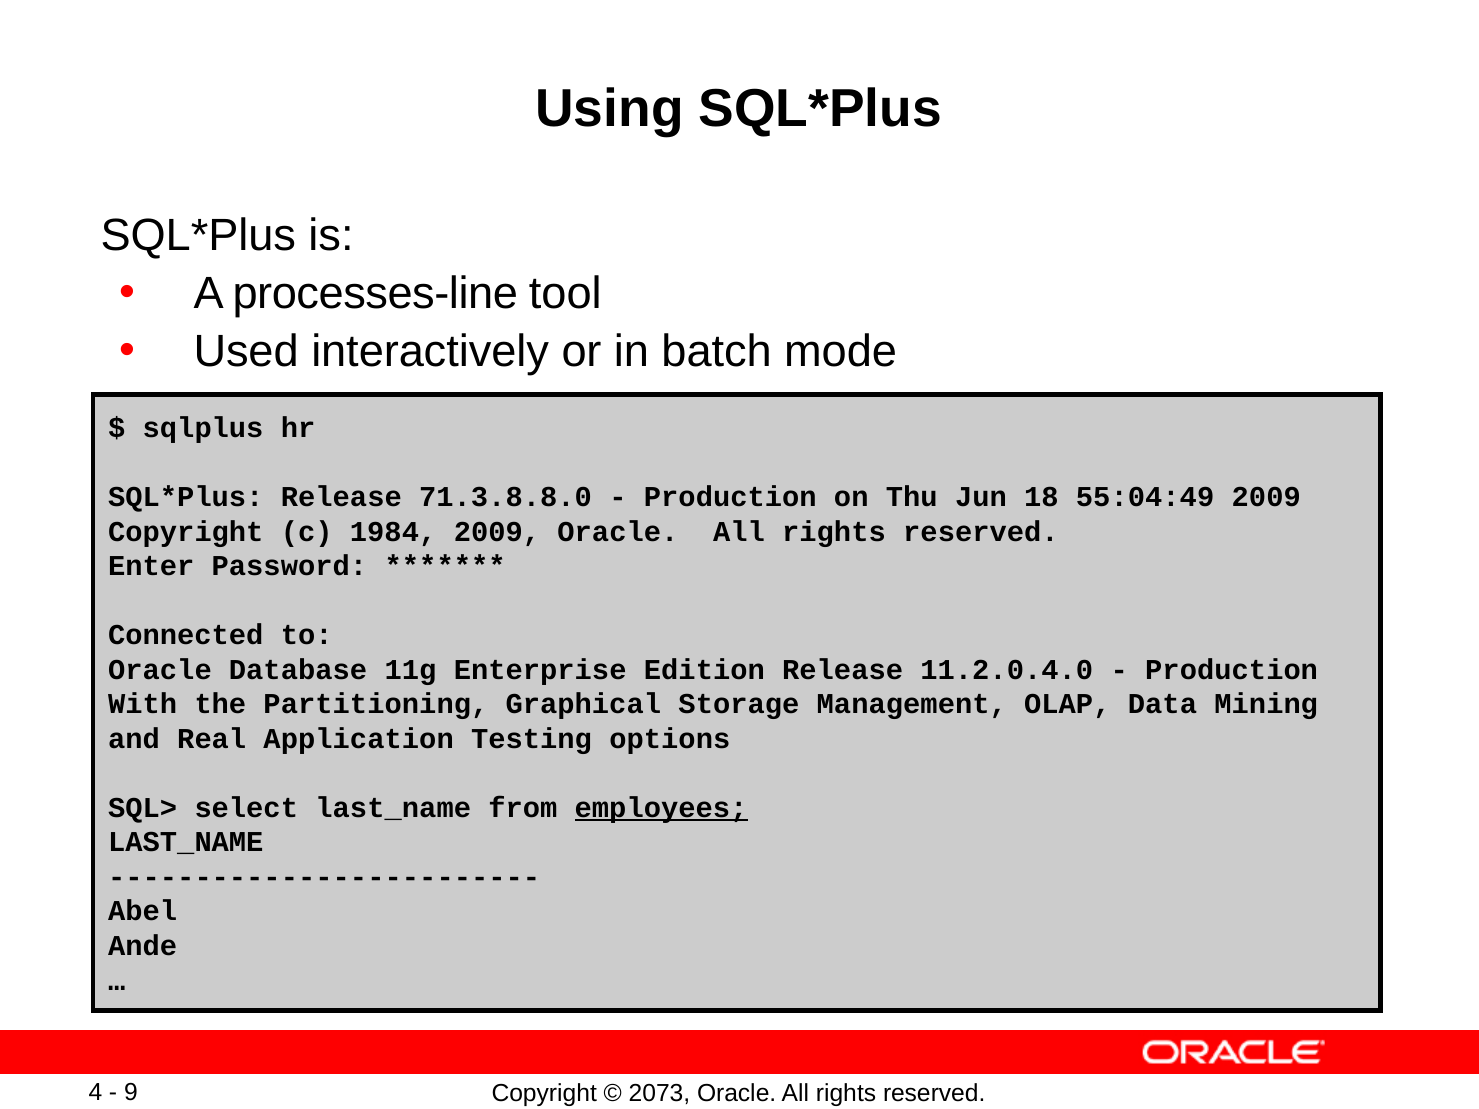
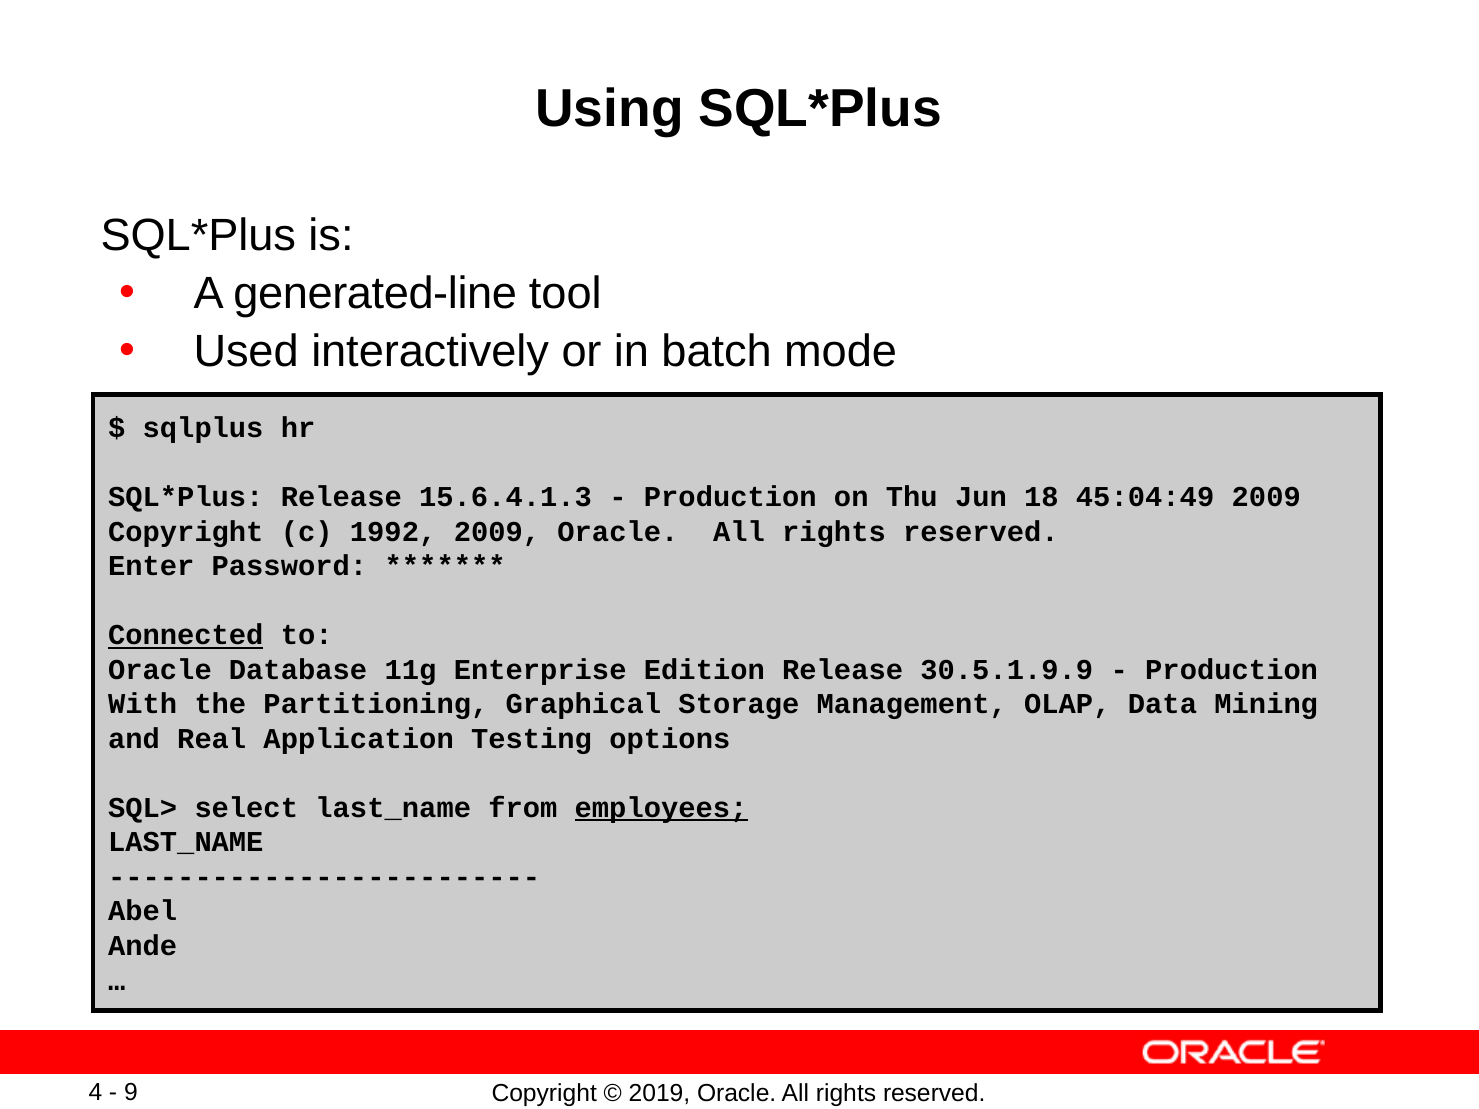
processes-line: processes-line -> generated-line
71.3.8.8.0: 71.3.8.8.0 -> 15.6.4.1.3
55:04:49: 55:04:49 -> 45:04:49
1984: 1984 -> 1992
Connected underline: none -> present
11.2.0.4.0: 11.2.0.4.0 -> 30.5.1.9.9
2073: 2073 -> 2019
